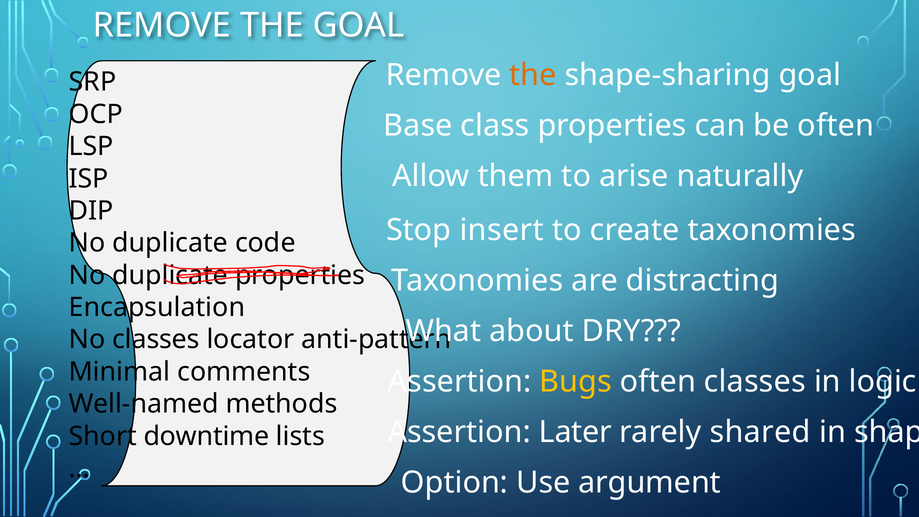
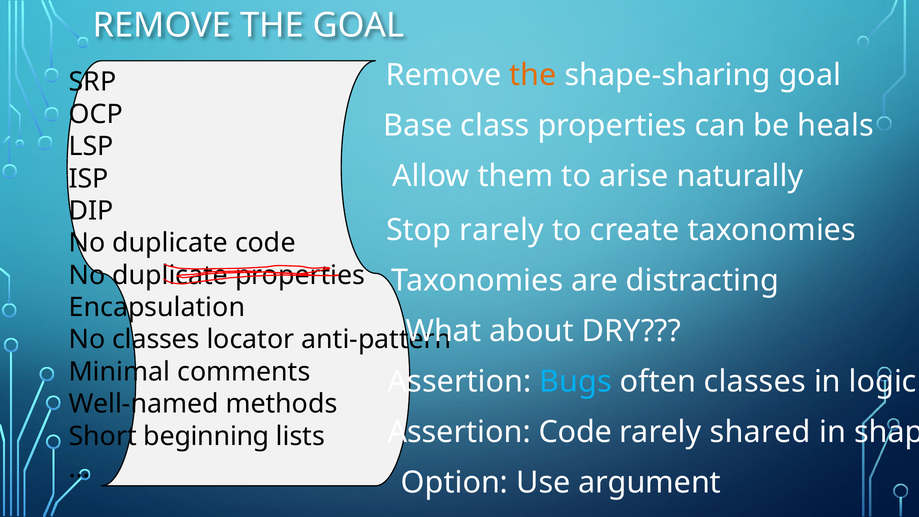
be often: often -> heals
Stop insert: insert -> rarely
Bugs colour: yellow -> light blue
Assertion Later: Later -> Code
downtime: downtime -> beginning
